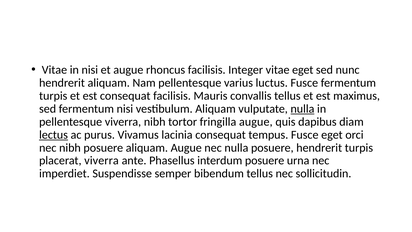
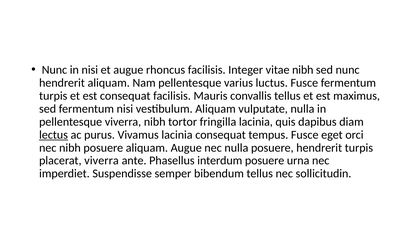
Vitae at (54, 70): Vitae -> Nunc
vitae eget: eget -> nibh
nulla at (302, 109) underline: present -> none
fringilla augue: augue -> lacinia
